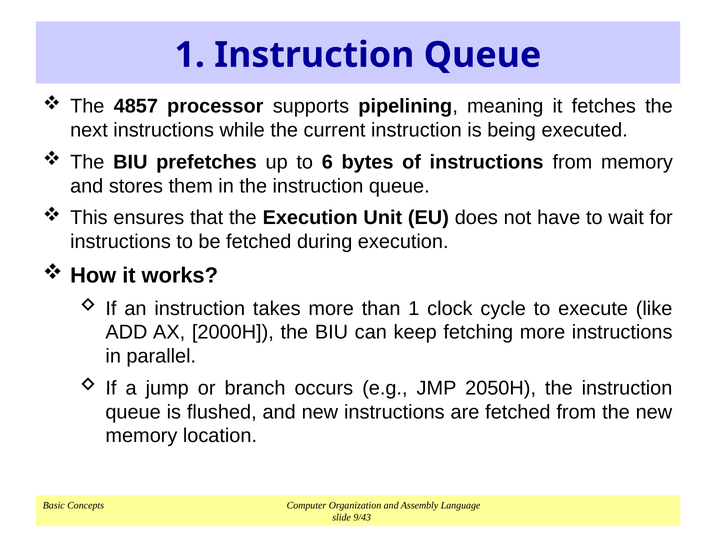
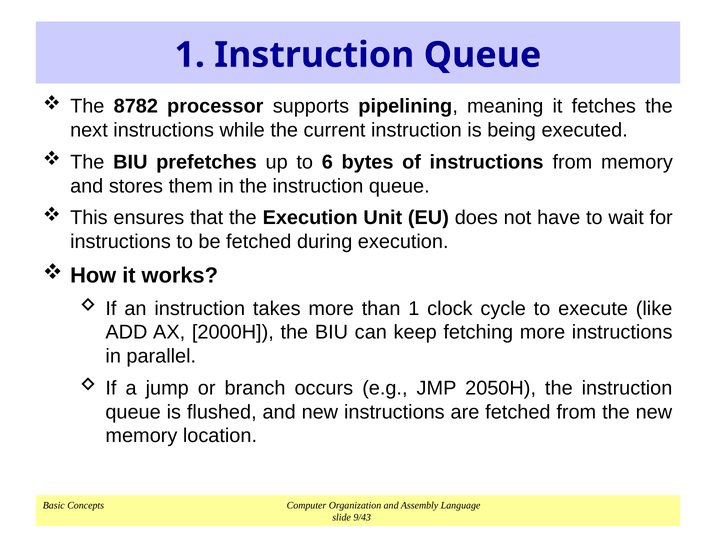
4857: 4857 -> 8782
